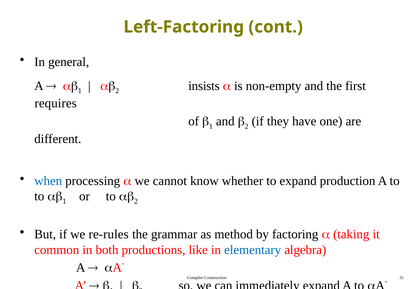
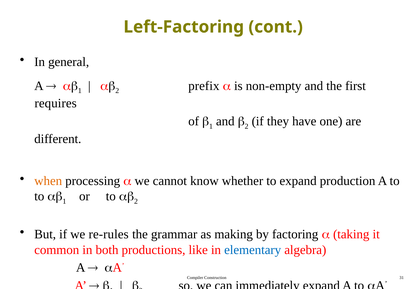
insists: insists -> prefix
when colour: blue -> orange
method: method -> making
